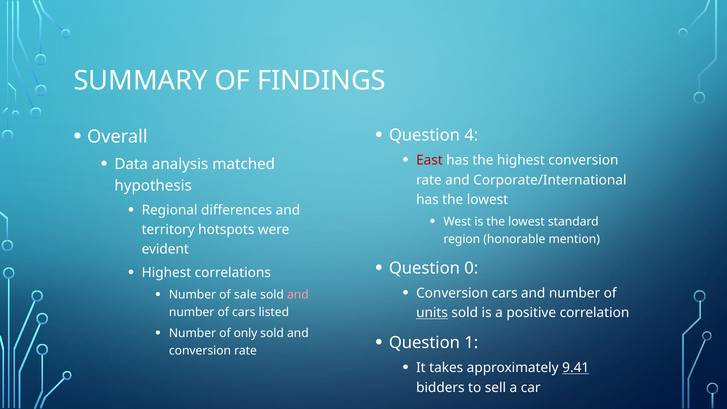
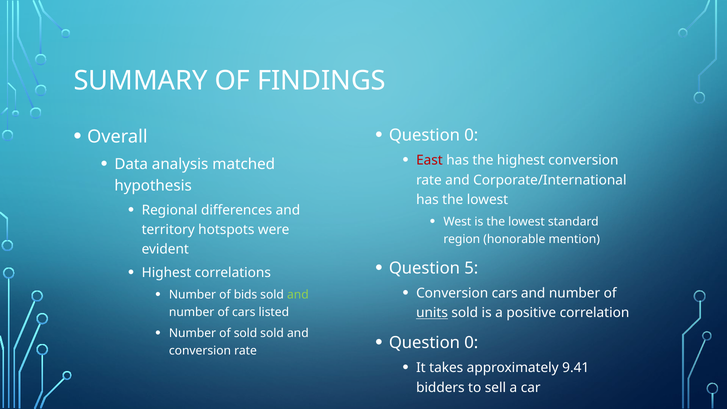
4 at (471, 135): 4 -> 0
0: 0 -> 5
sale: sale -> bids
and at (298, 295) colour: pink -> light green
of only: only -> sold
1 at (471, 343): 1 -> 0
9.41 underline: present -> none
